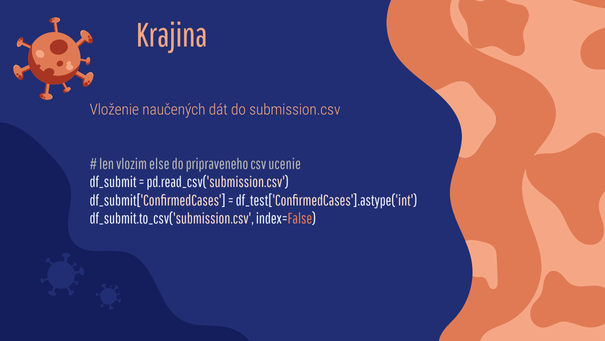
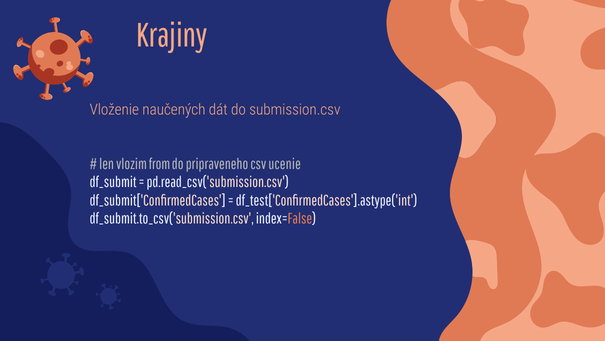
Krajina: Krajina -> Krajiny
else: else -> from
